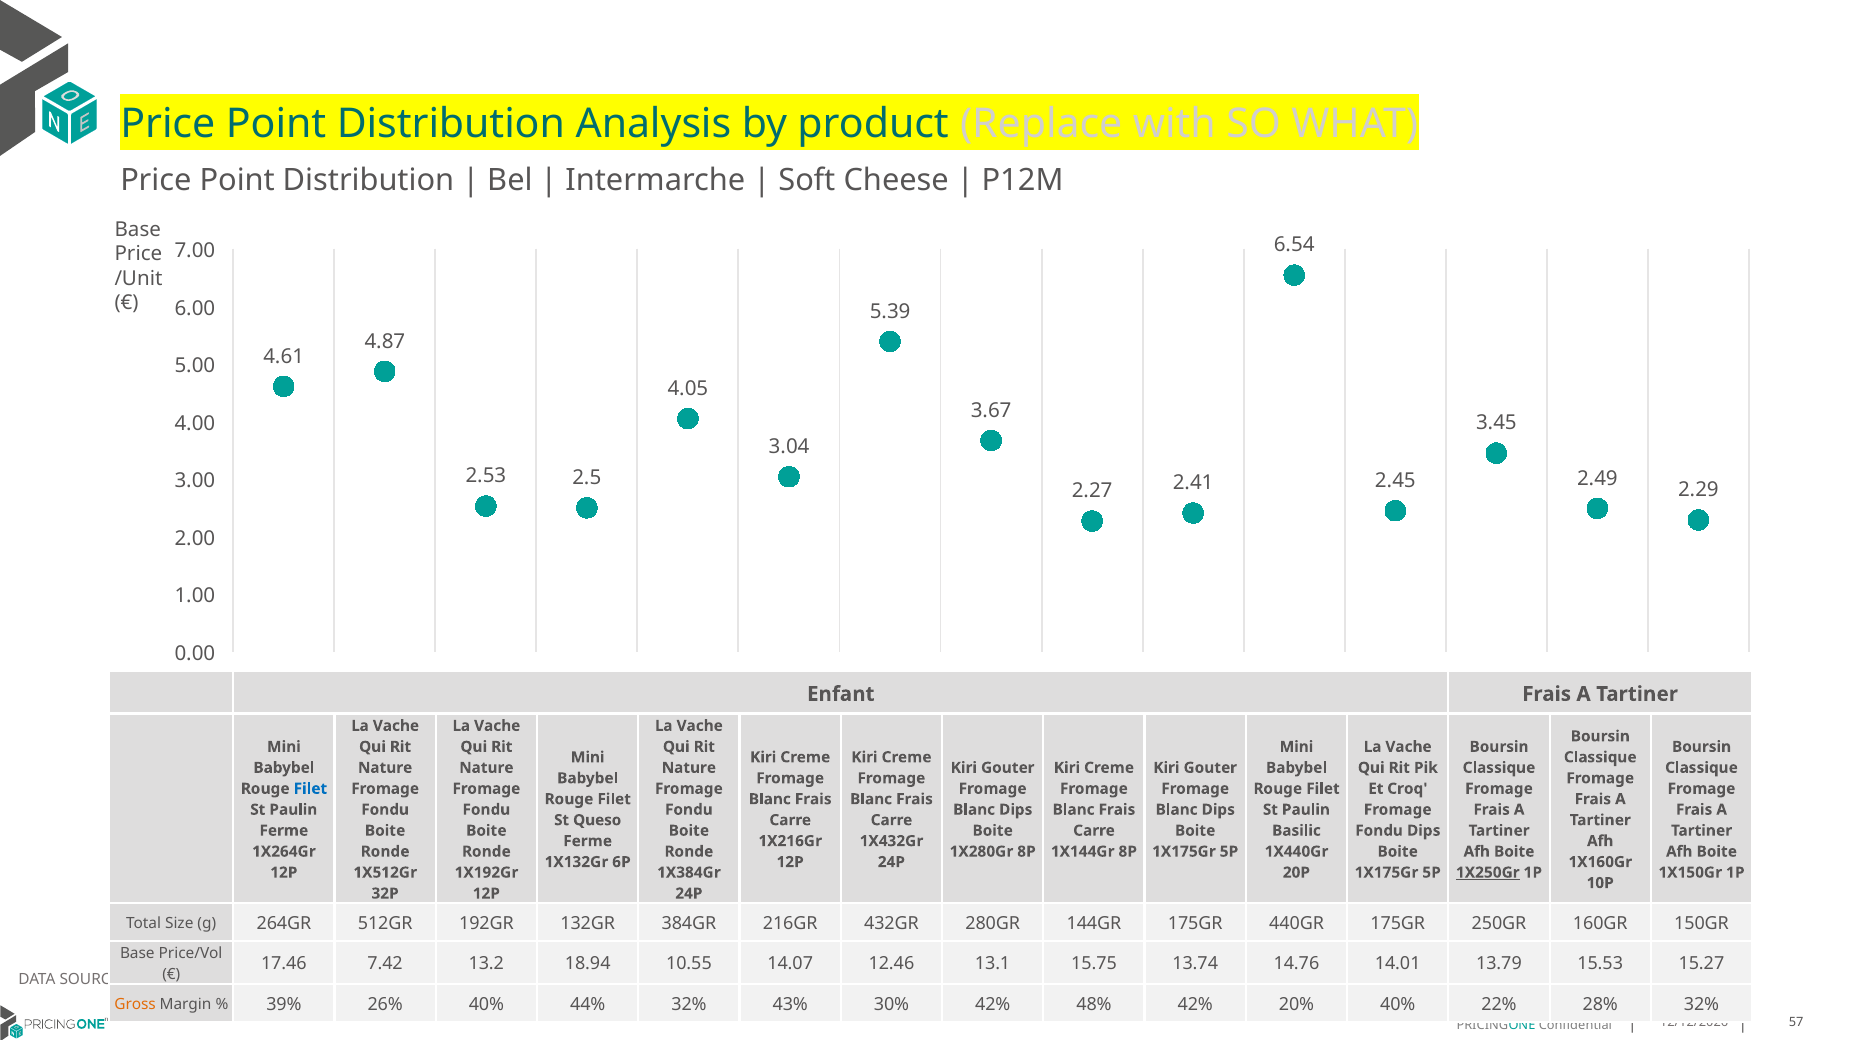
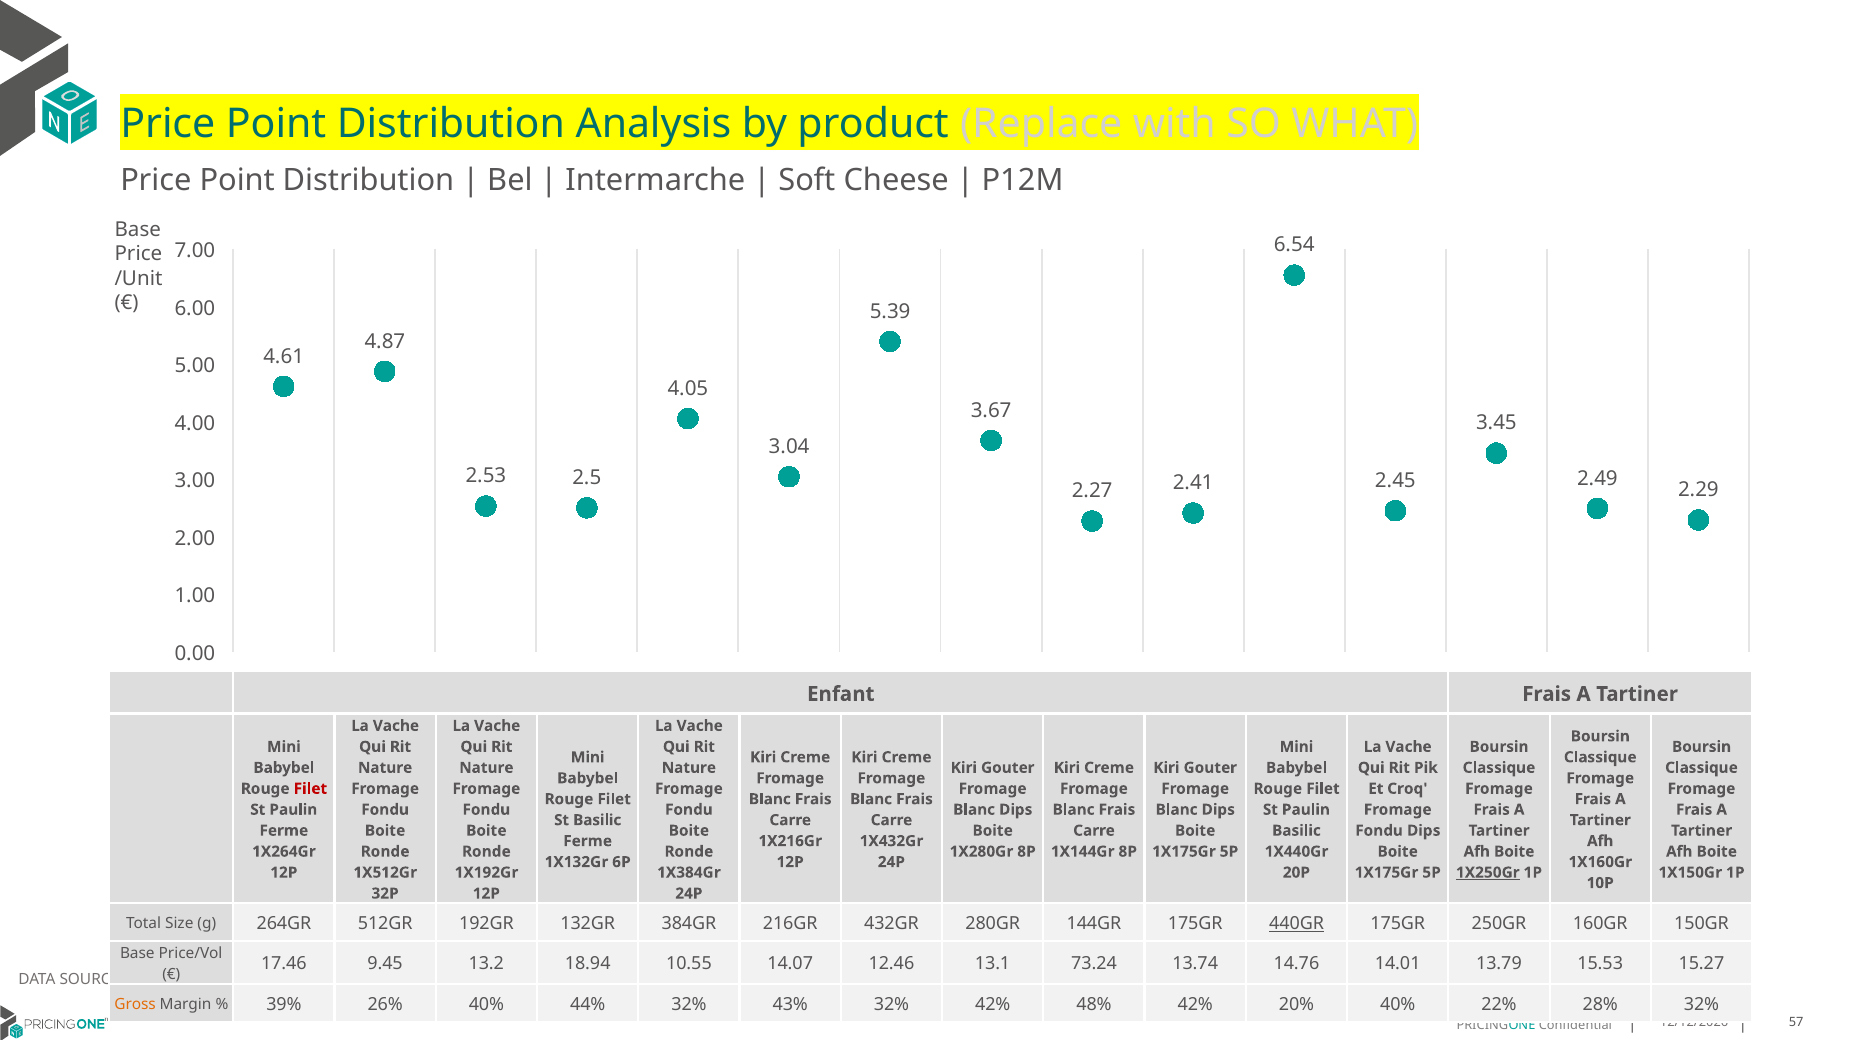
Filet at (310, 789) colour: blue -> red
St Queso: Queso -> Basilic
440GR underline: none -> present
7.42: 7.42 -> 9.45
15.75: 15.75 -> 73.24
43% 30%: 30% -> 32%
